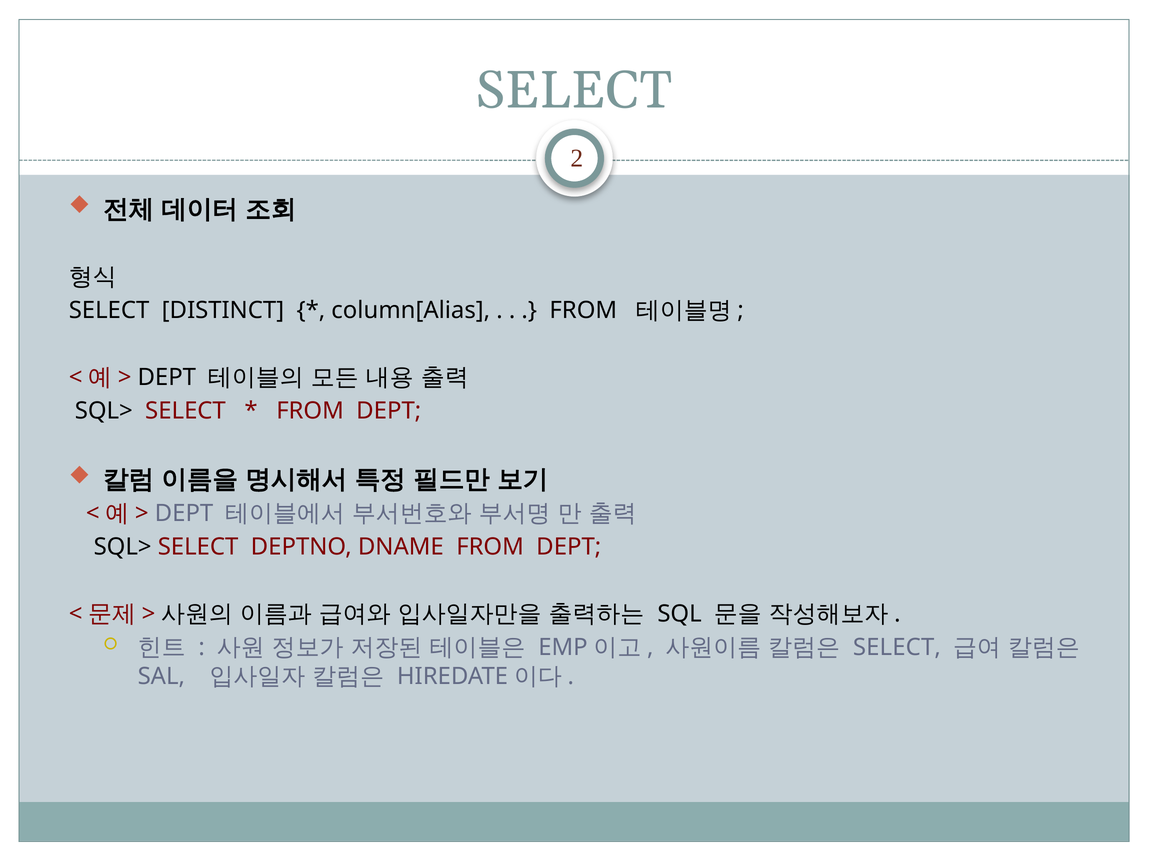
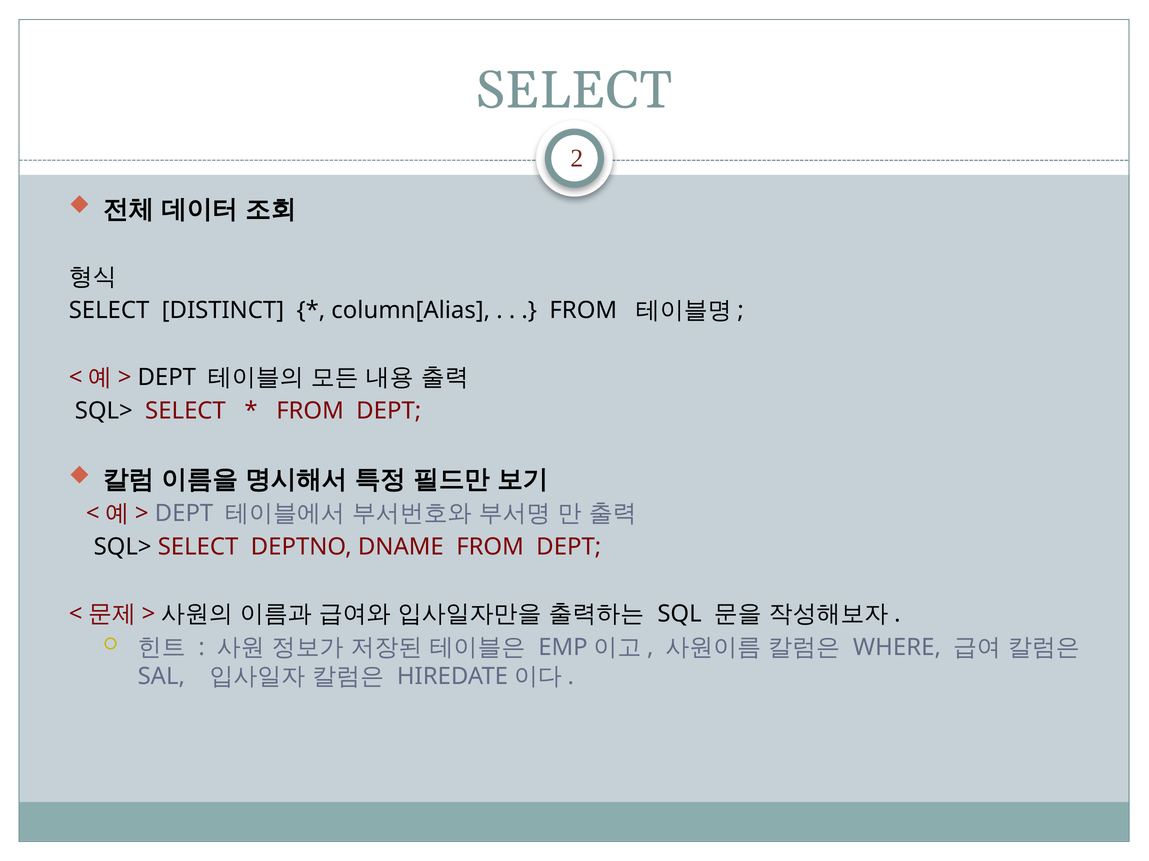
SELECT at (897, 648): SELECT -> WHERE
